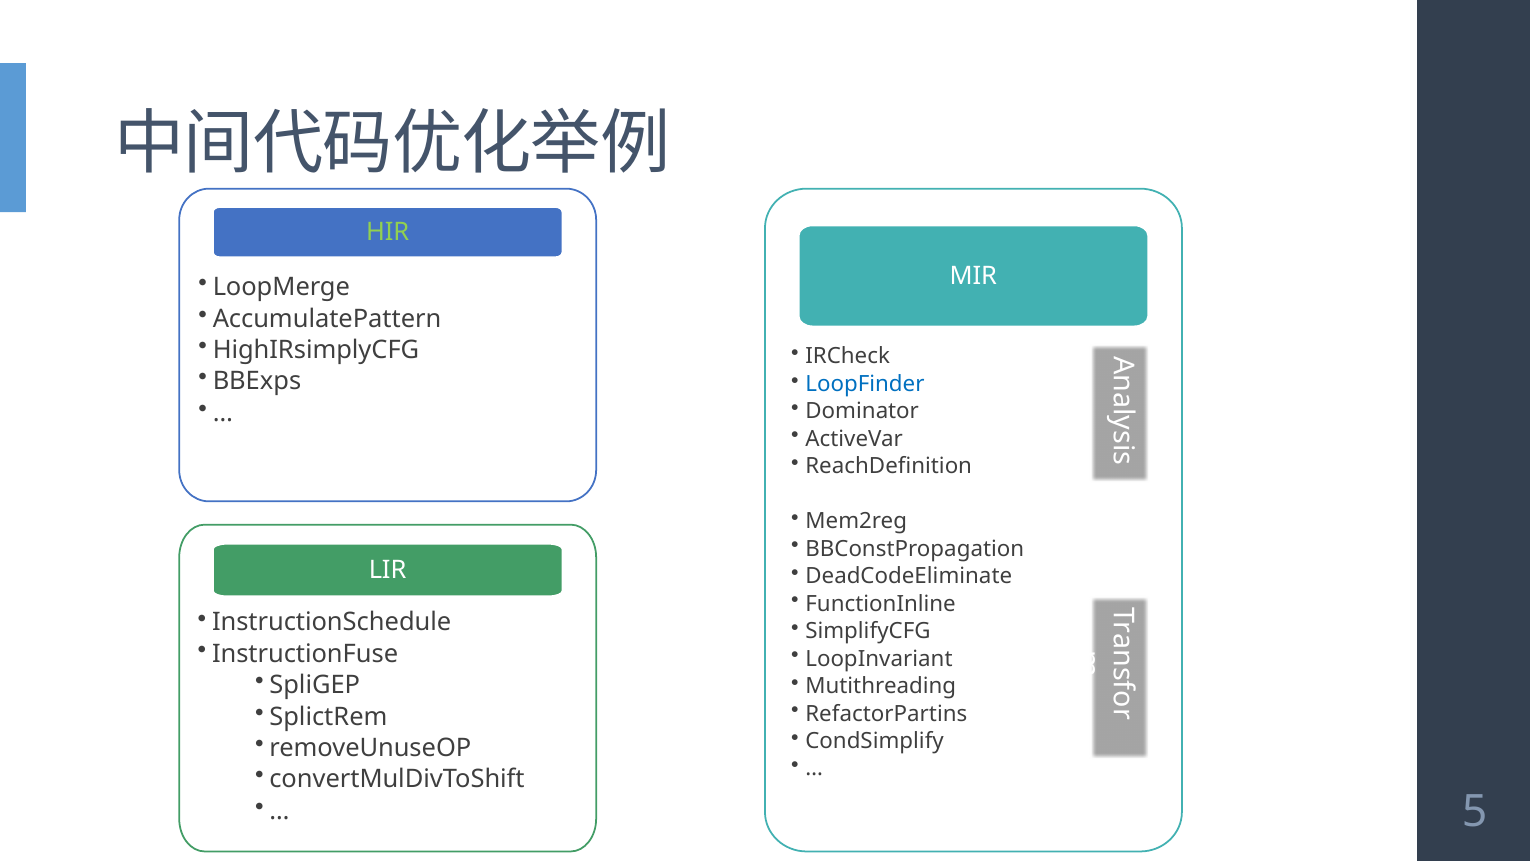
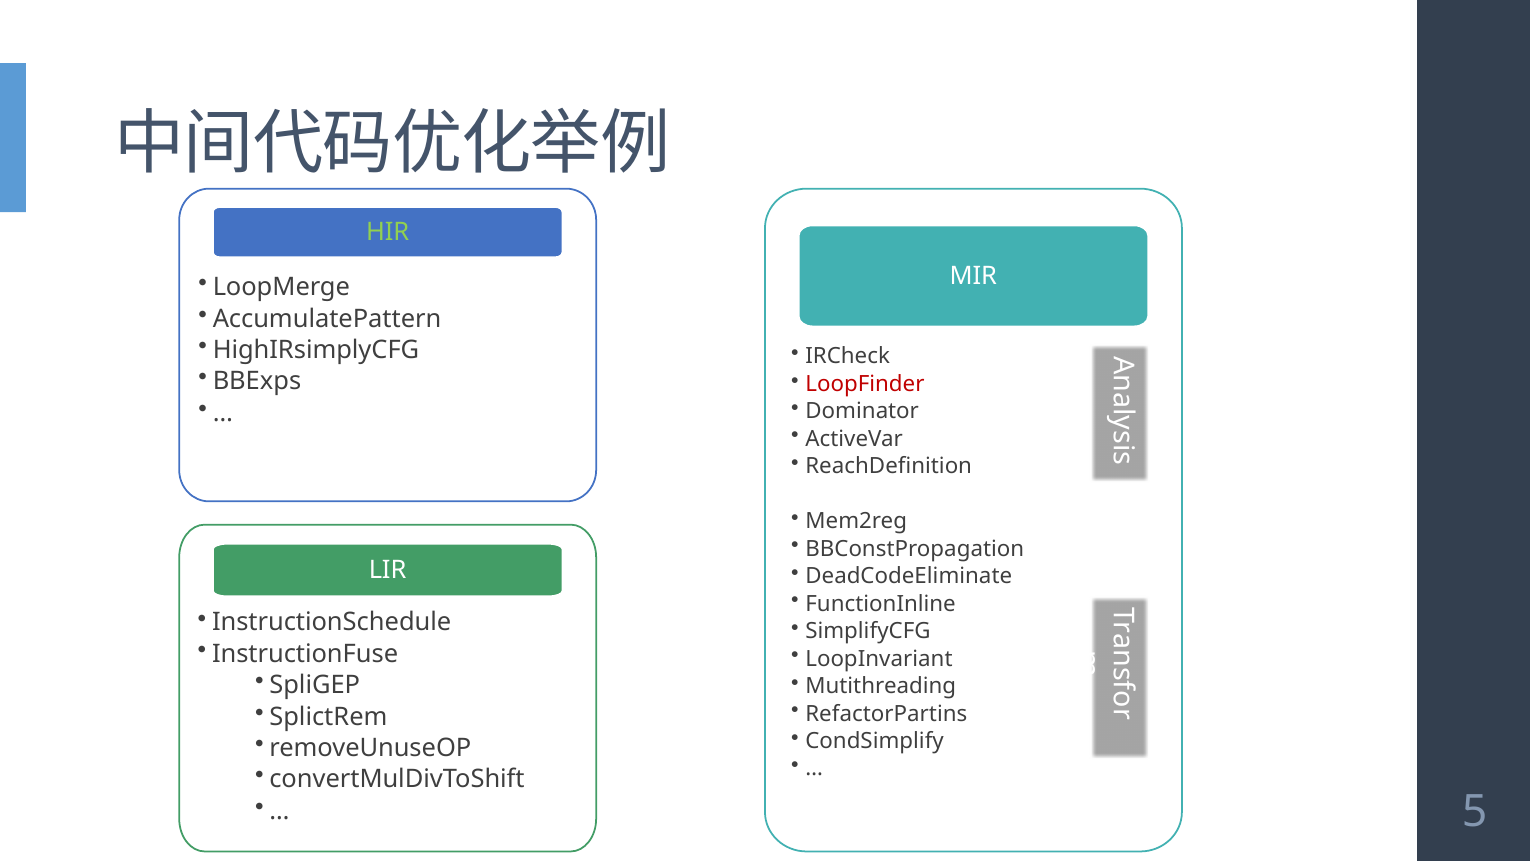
LoopFinder colour: blue -> red
